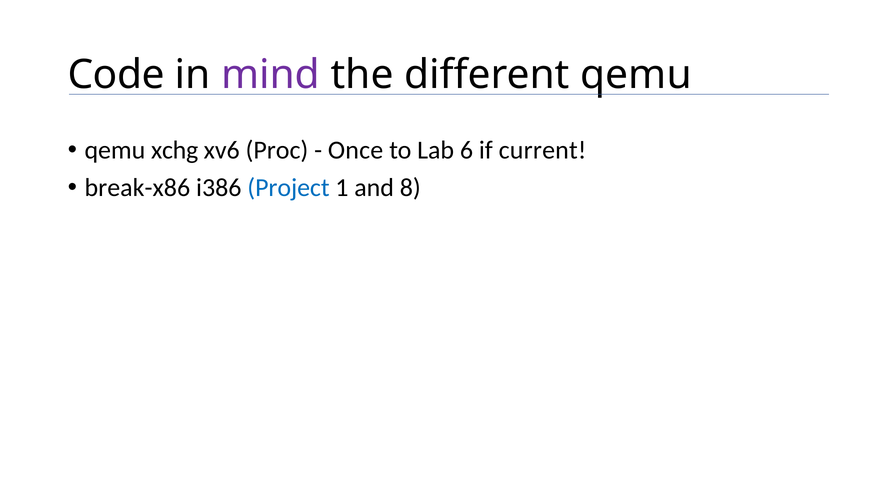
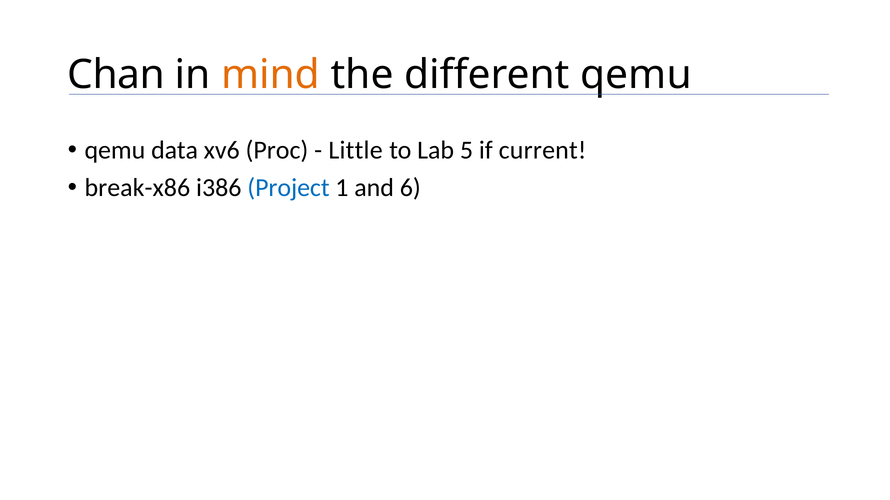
Code: Code -> Chan
mind colour: purple -> orange
xchg: xchg -> data
Once: Once -> Little
6: 6 -> 5
8: 8 -> 6
